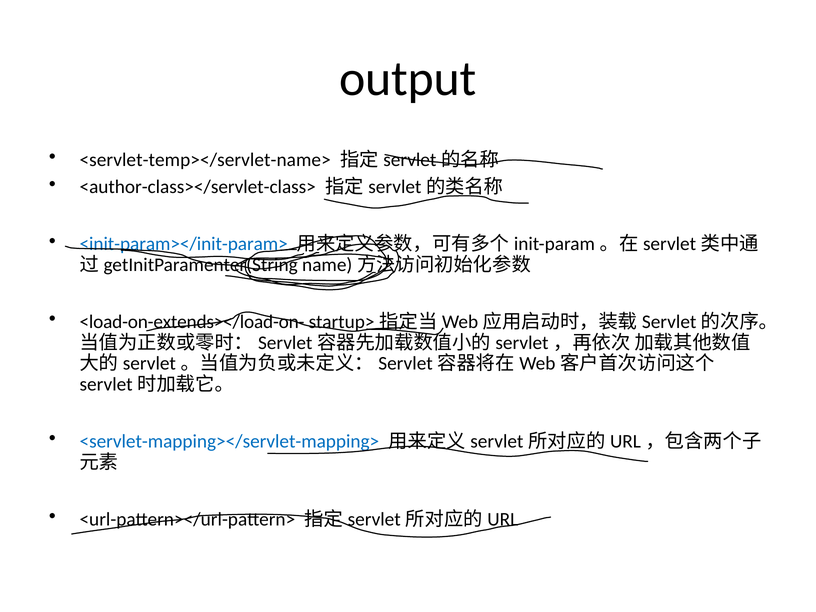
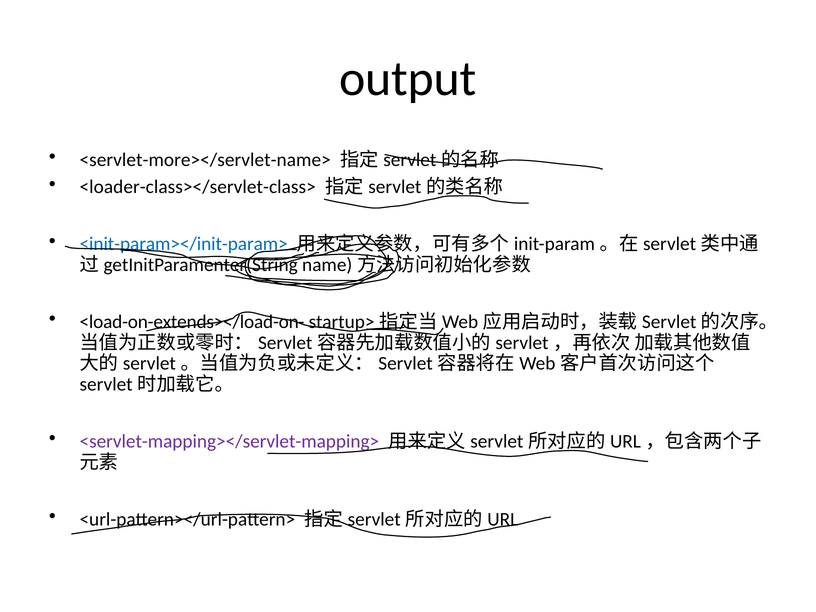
<servlet-temp></servlet-name>: <servlet-temp></servlet-name> -> <servlet-more></servlet-name>
<author-class></servlet-class>: <author-class></servlet-class> -> <loader-class></servlet-class>
<servlet-mapping></servlet-mapping> colour: blue -> purple
